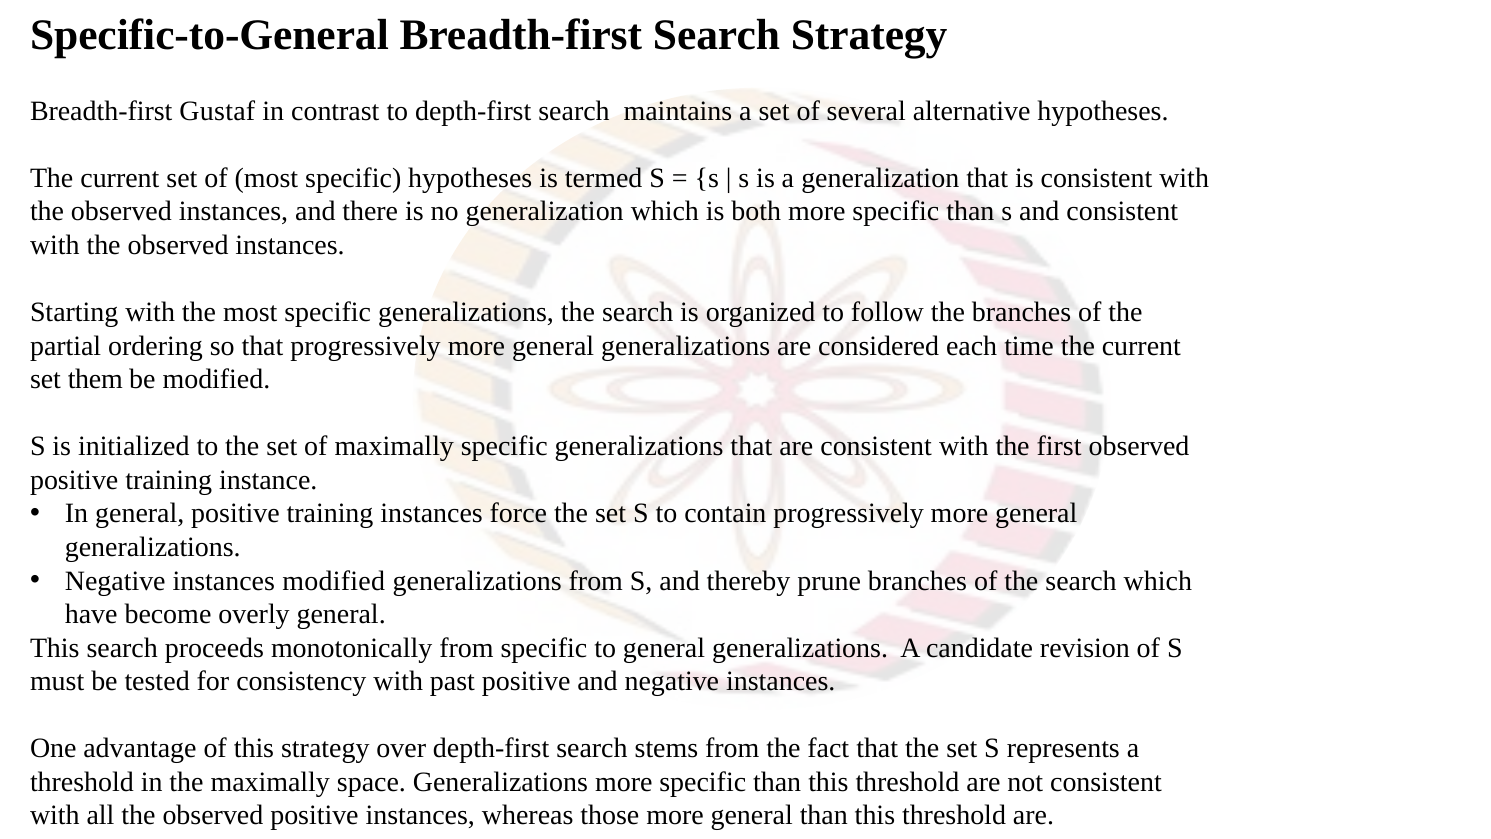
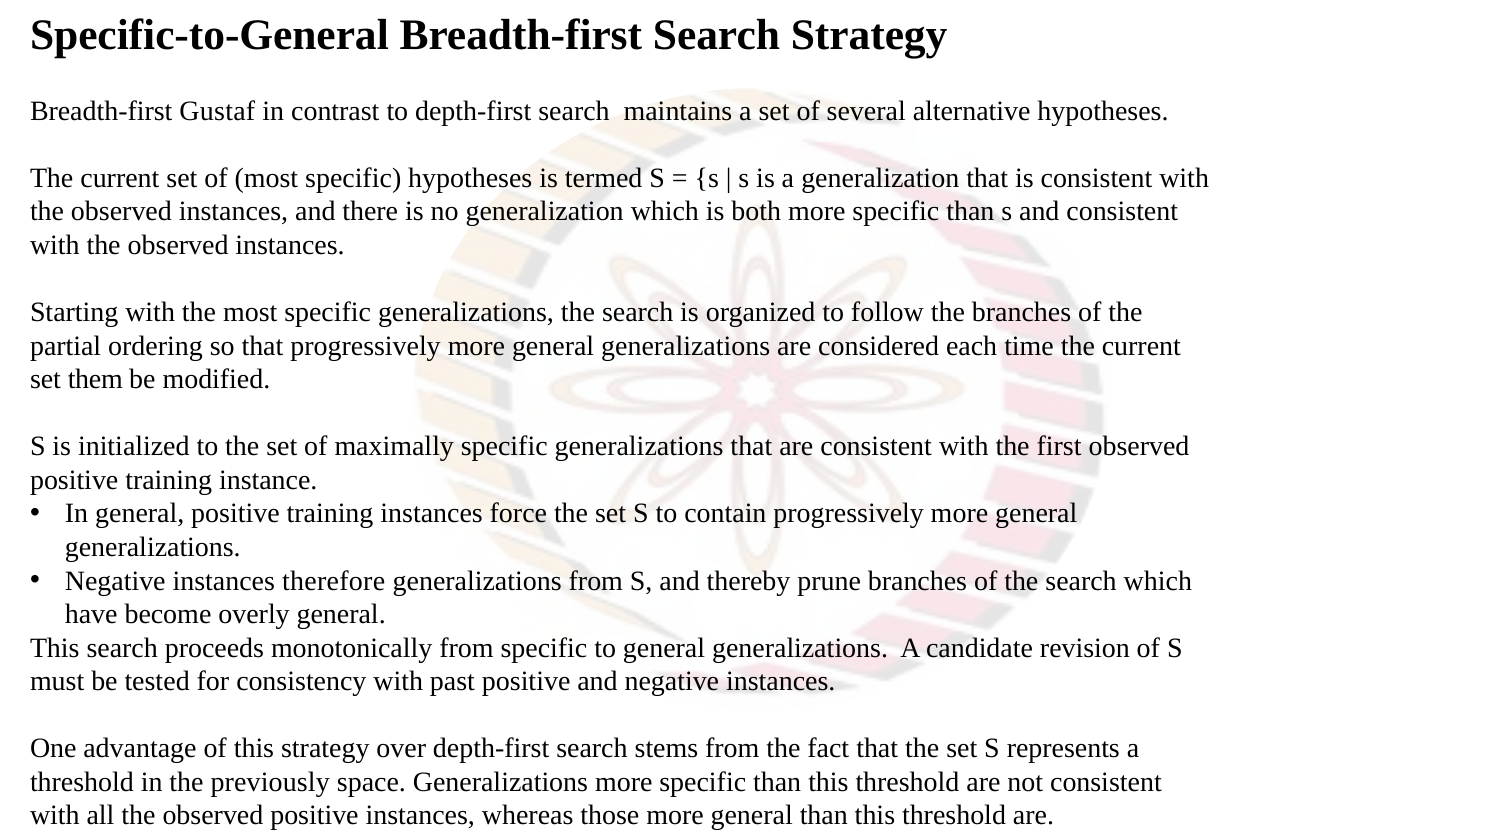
instances modified: modified -> therefore
the maximally: maximally -> previously
